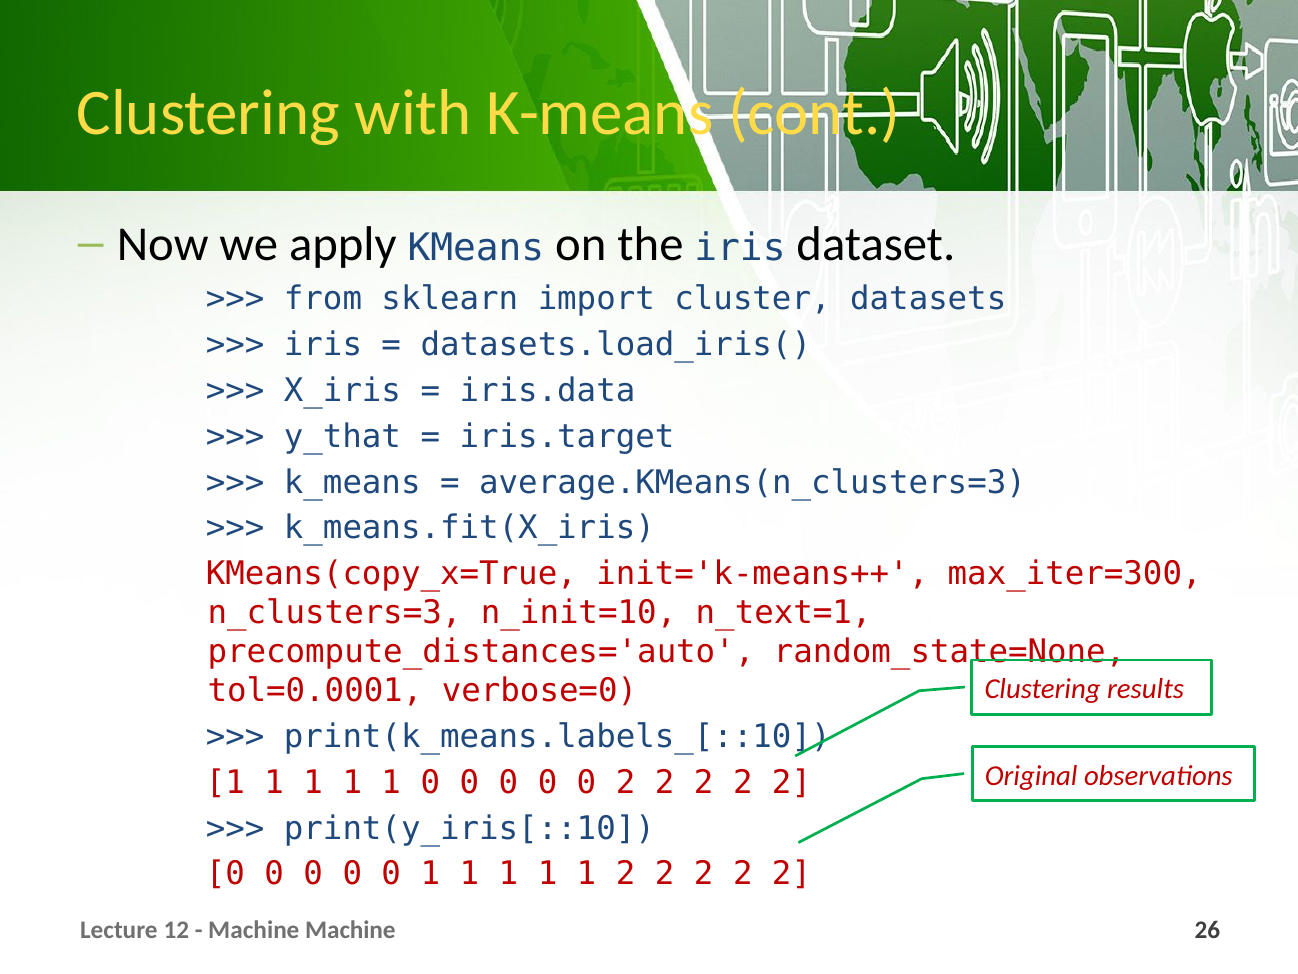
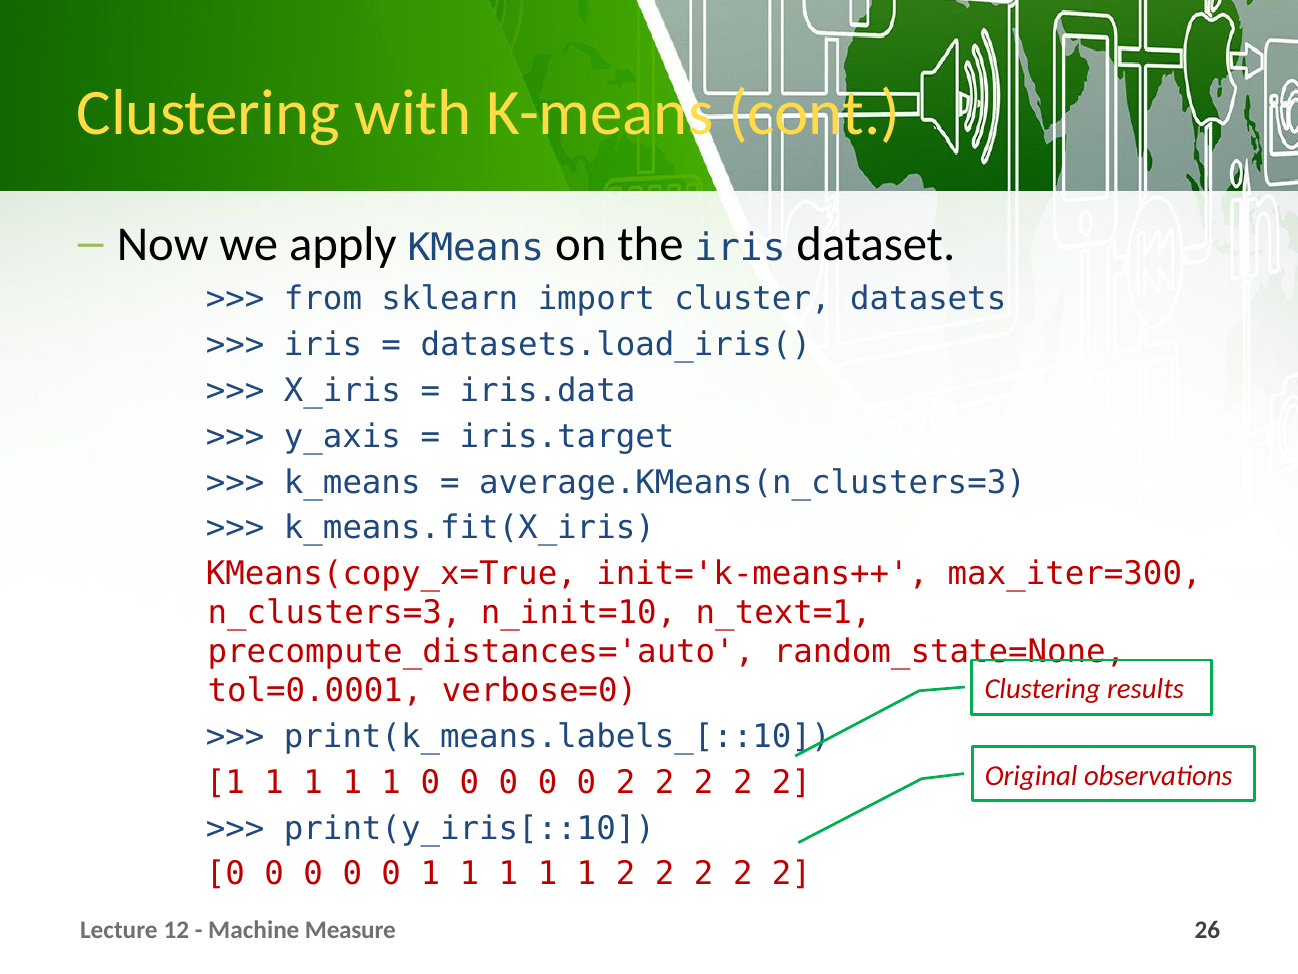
y_that: y_that -> y_axis
Machine Machine: Machine -> Measure
